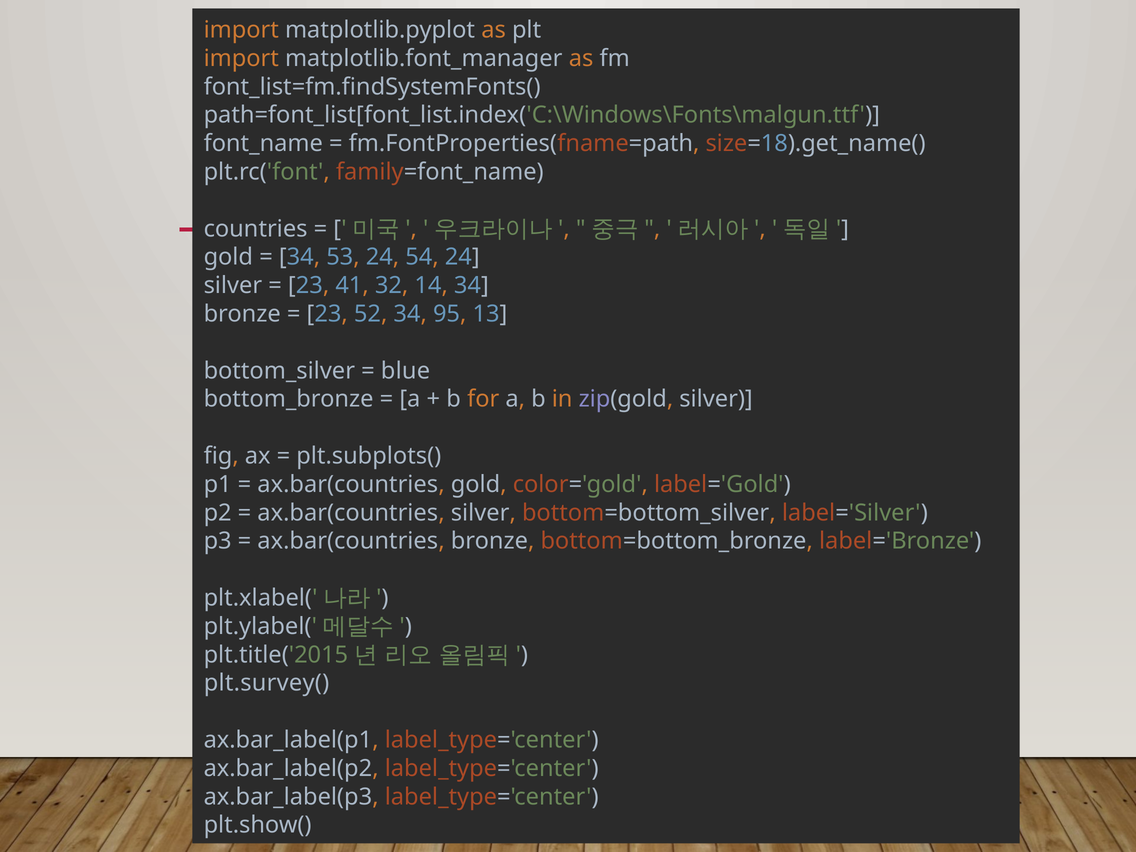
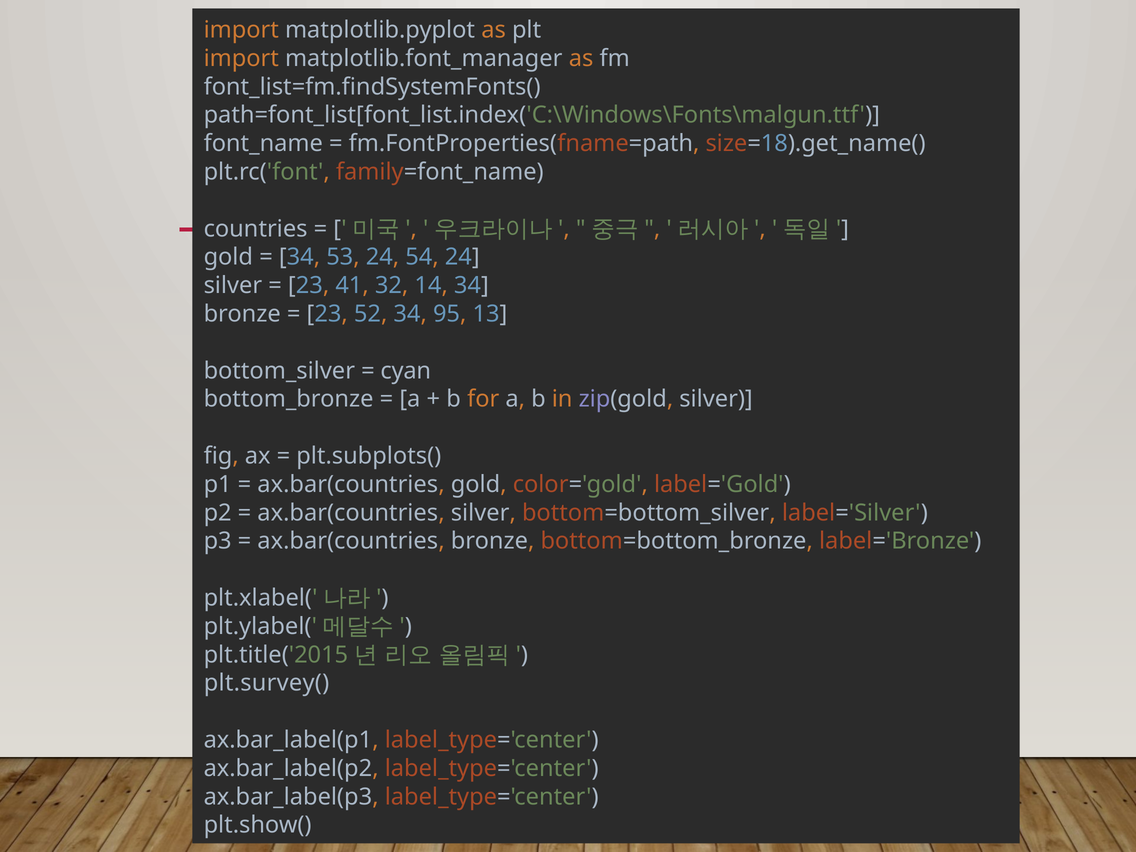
blue: blue -> cyan
